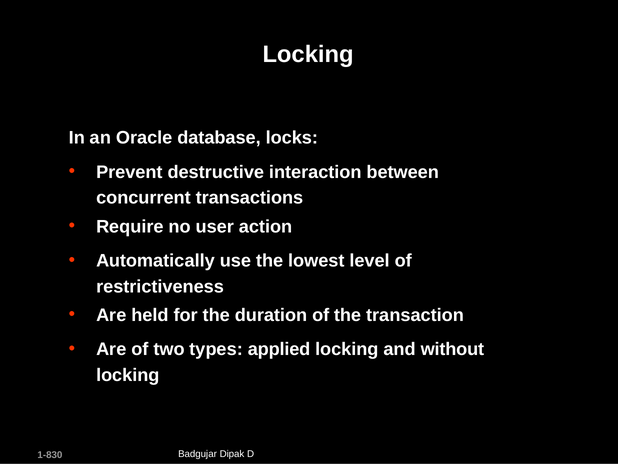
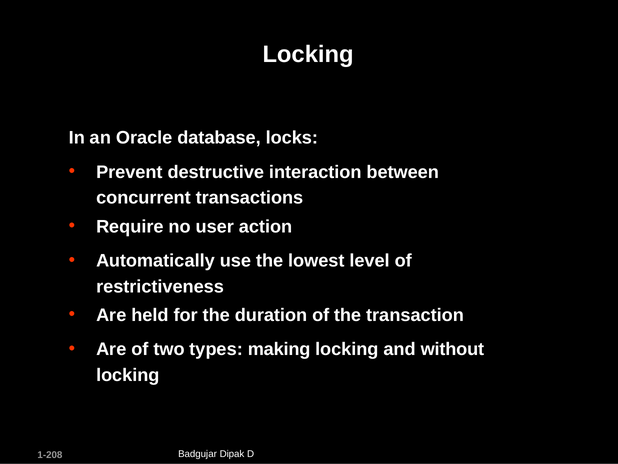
applied: applied -> making
1-830: 1-830 -> 1-208
